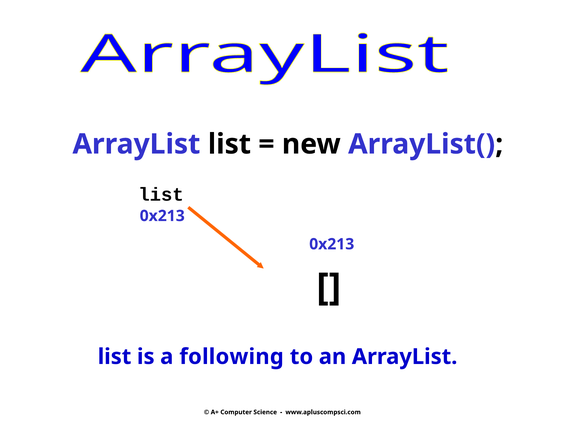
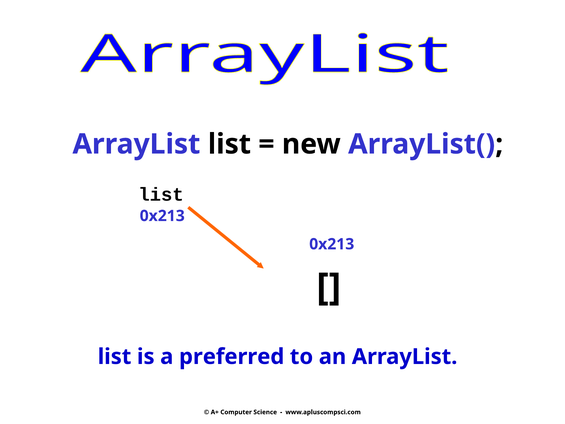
following: following -> preferred
